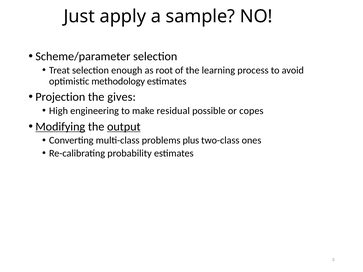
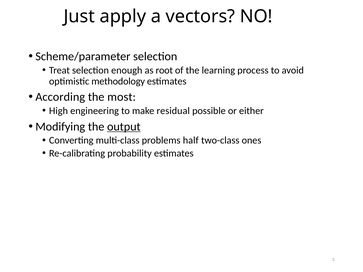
sample: sample -> vectors
Projection: Projection -> According
gives: gives -> most
copes: copes -> either
Modifying underline: present -> none
plus: plus -> half
